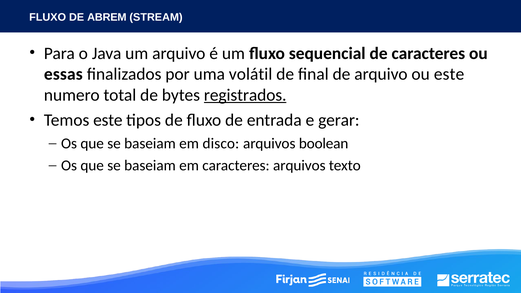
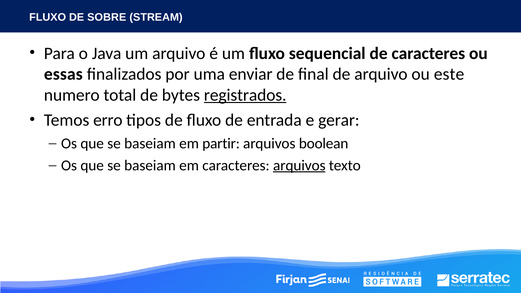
ABREM: ABREM -> SOBRE
volátil: volátil -> enviar
Temos este: este -> erro
disco: disco -> partir
arquivos at (299, 165) underline: none -> present
